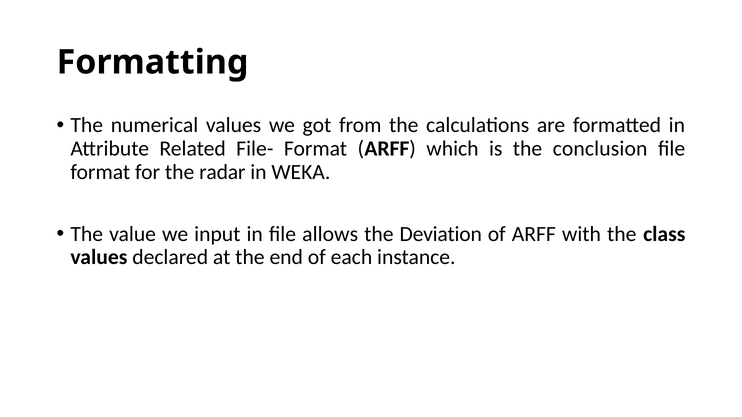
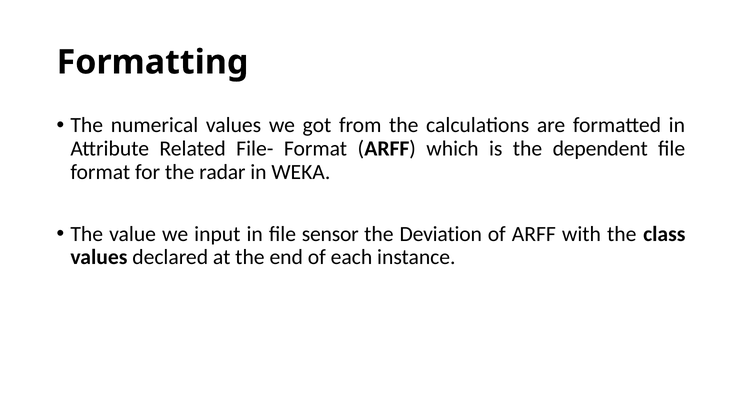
conclusion: conclusion -> dependent
allows: allows -> sensor
